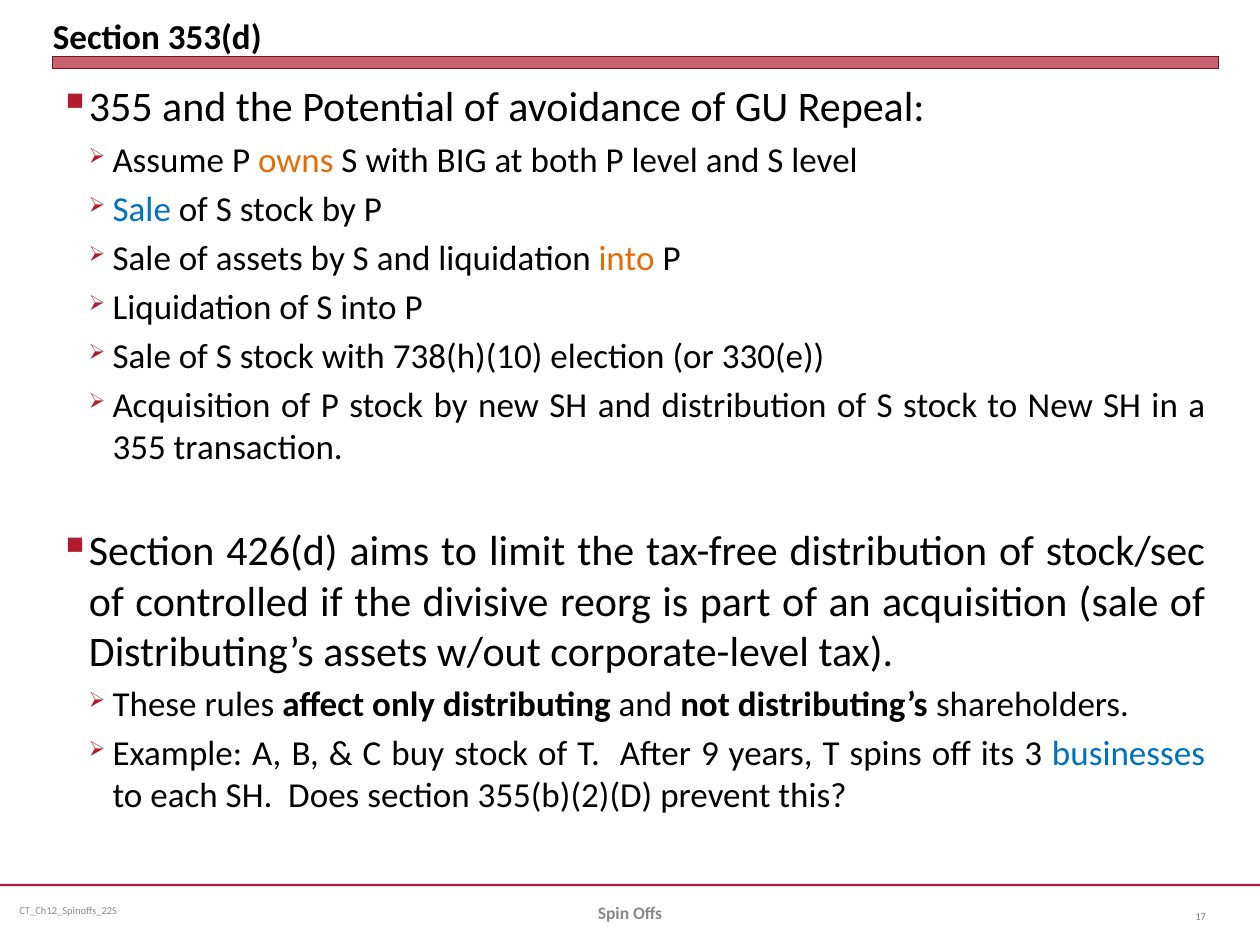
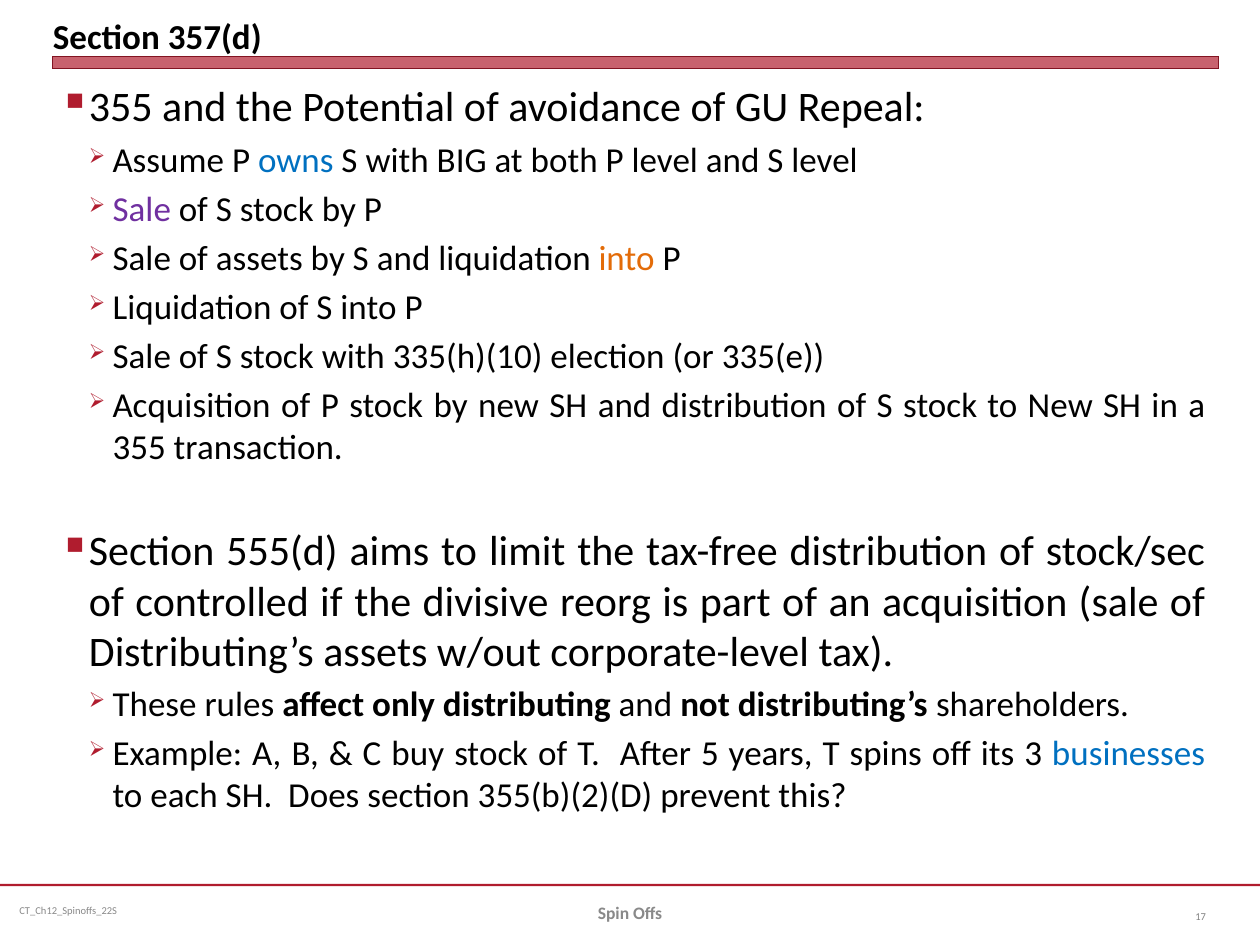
353(d: 353(d -> 357(d
owns colour: orange -> blue
Sale at (142, 210) colour: blue -> purple
738(h)(10: 738(h)(10 -> 335(h)(10
330(e: 330(e -> 335(e
426(d: 426(d -> 555(d
9: 9 -> 5
